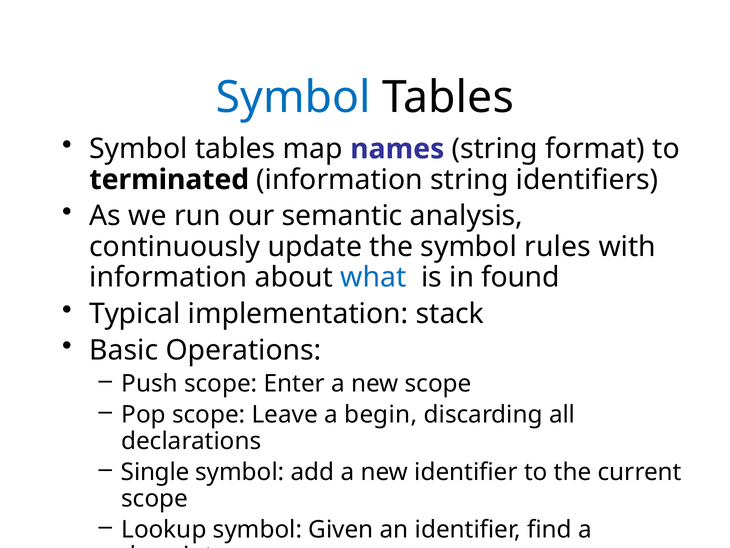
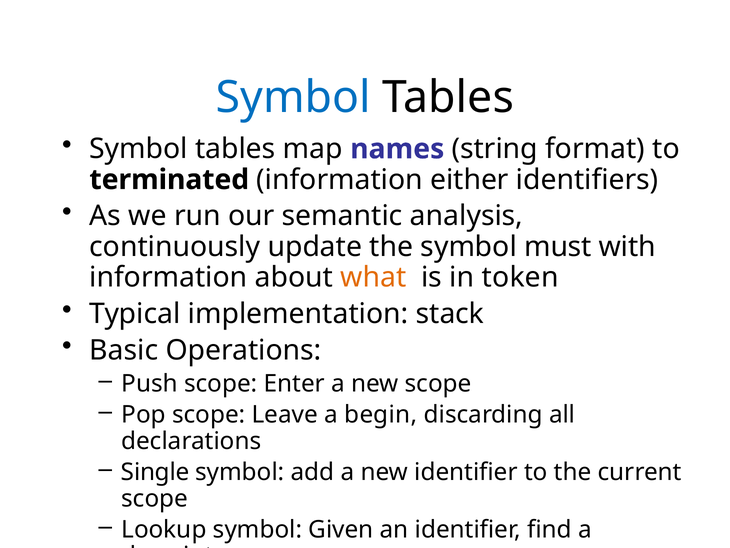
information string: string -> either
rules: rules -> must
what colour: blue -> orange
found: found -> token
